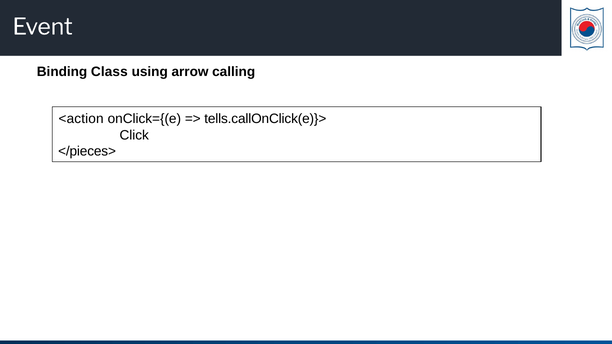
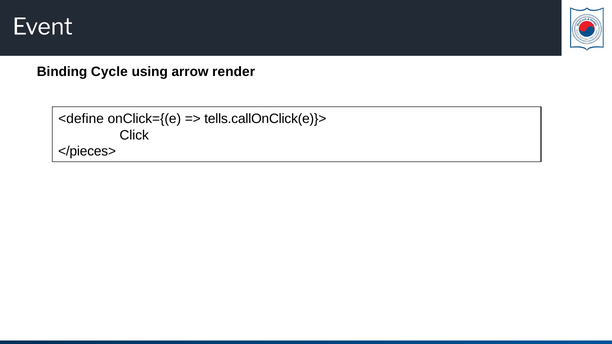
Class: Class -> Cycle
calling: calling -> render
<action: <action -> <define
